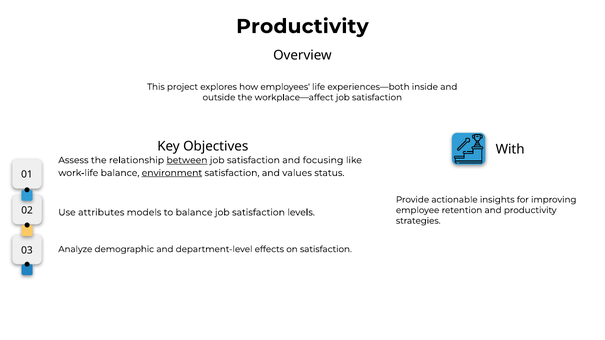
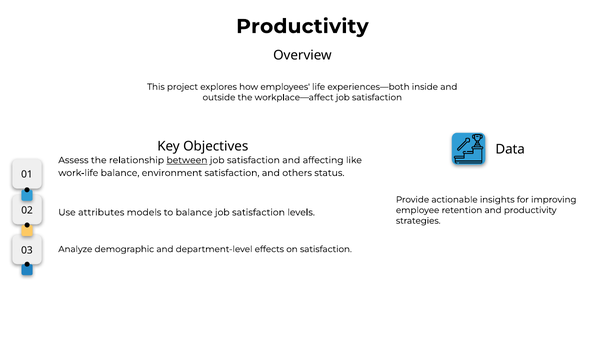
With: With -> Data
focusing: focusing -> affecting
environment underline: present -> none
values: values -> others
